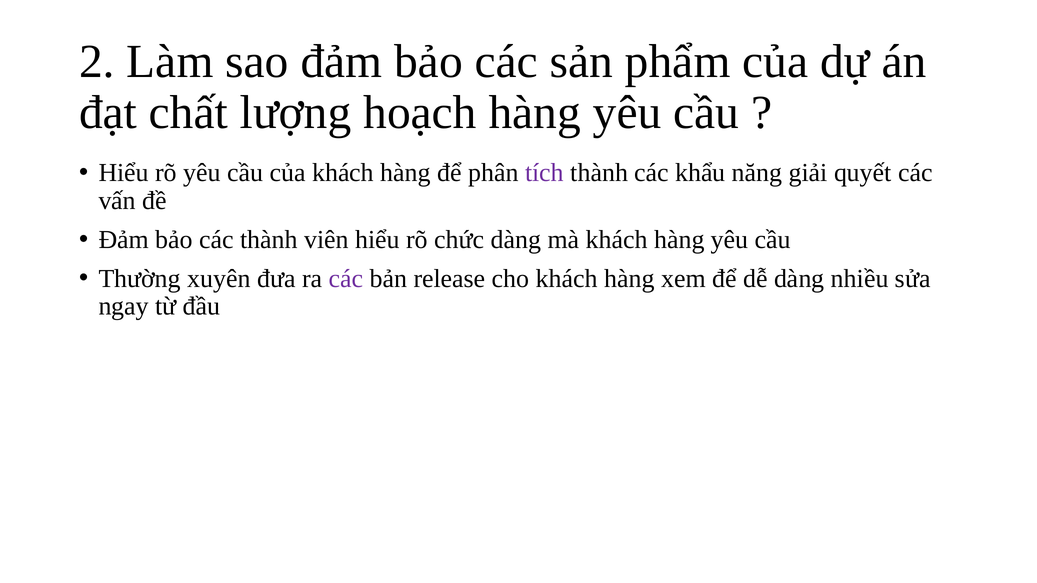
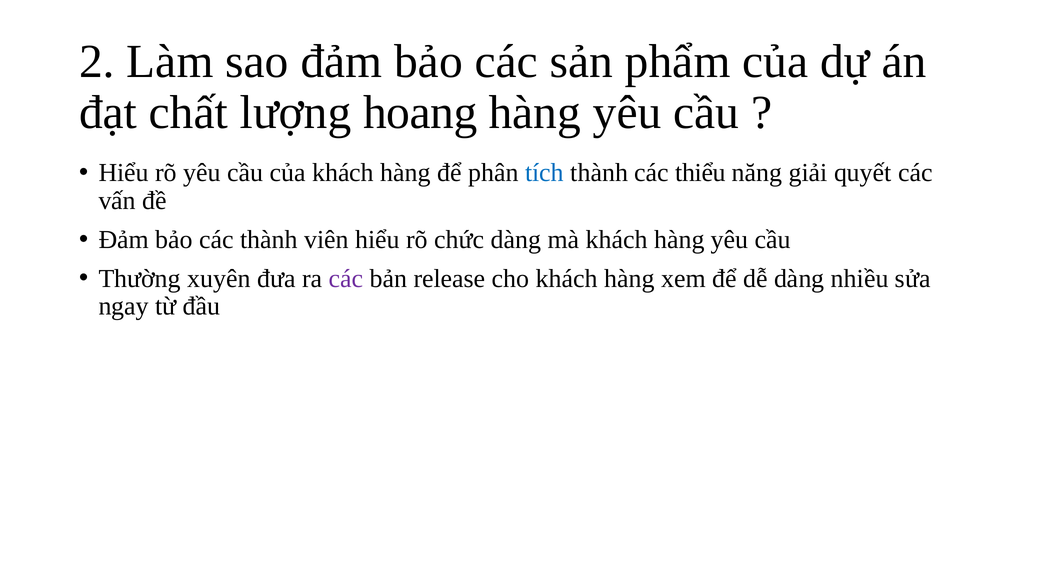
hoạch: hoạch -> hoang
tích colour: purple -> blue
khẩu: khẩu -> thiểu
